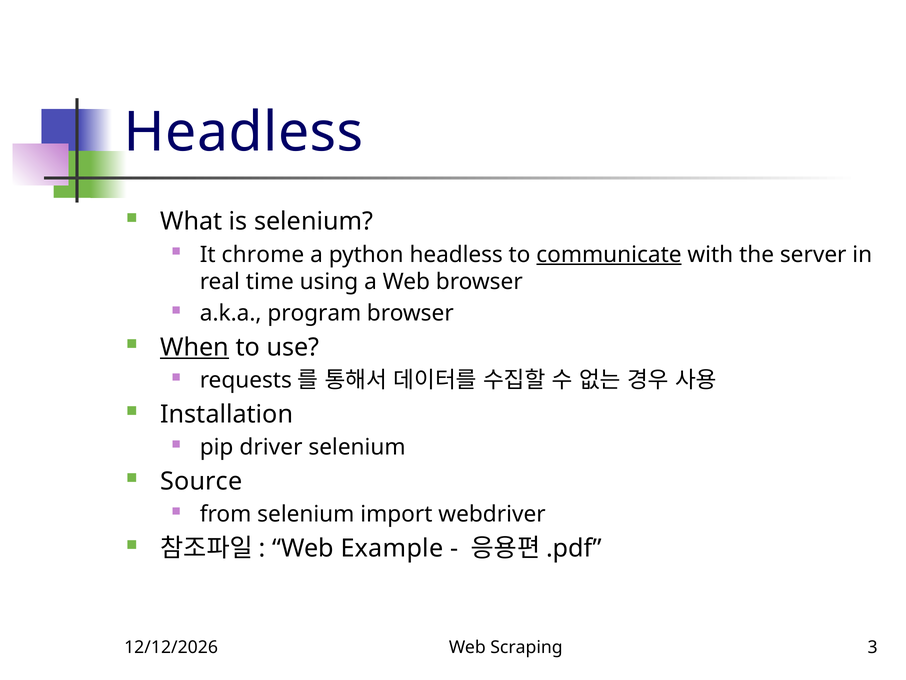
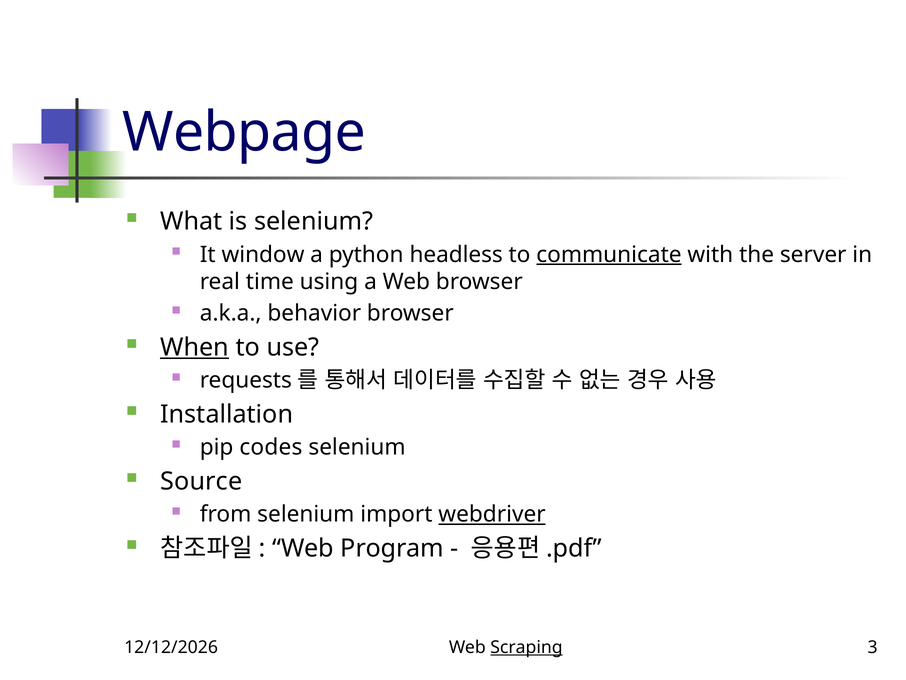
Headless at (244, 132): Headless -> Webpage
chrome: chrome -> window
program: program -> behavior
driver: driver -> codes
webdriver underline: none -> present
Example: Example -> Program
Scraping underline: none -> present
